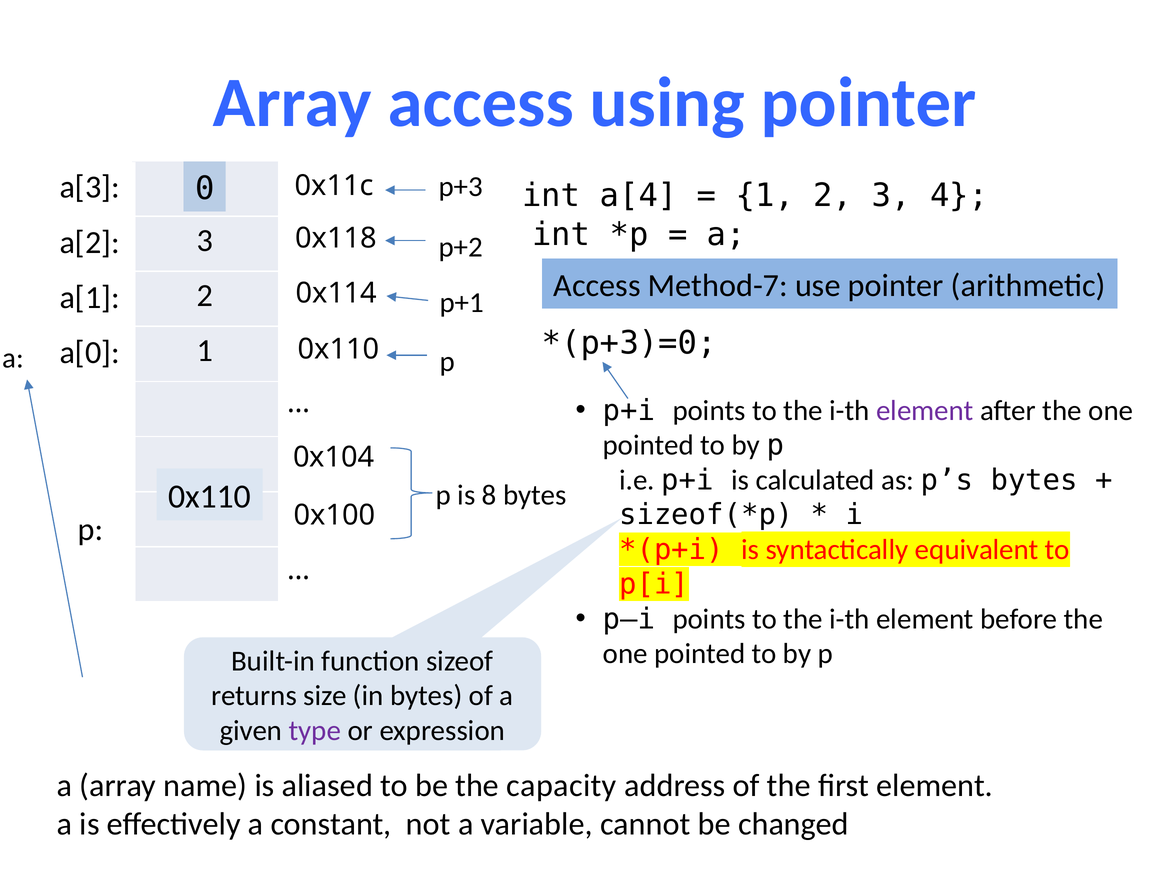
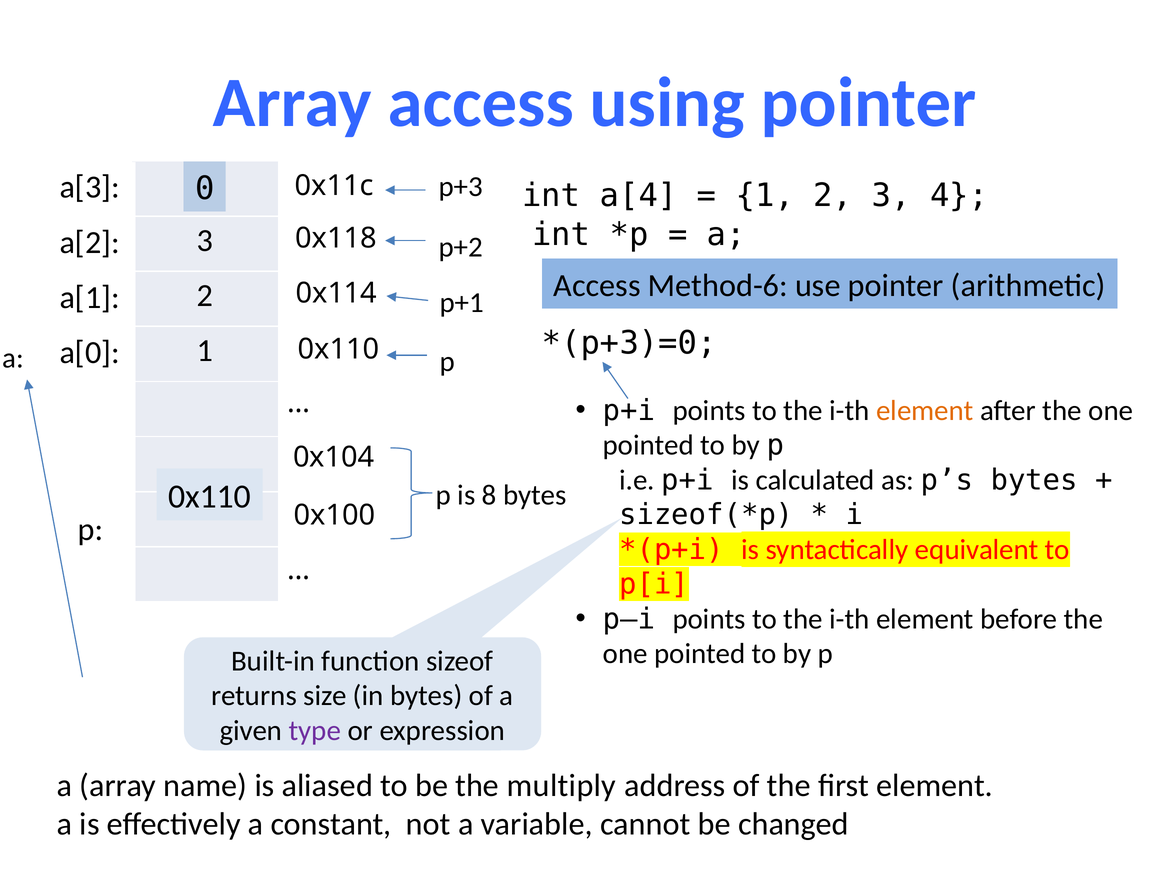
Method-7: Method-7 -> Method-6
element at (925, 411) colour: purple -> orange
capacity: capacity -> multiply
